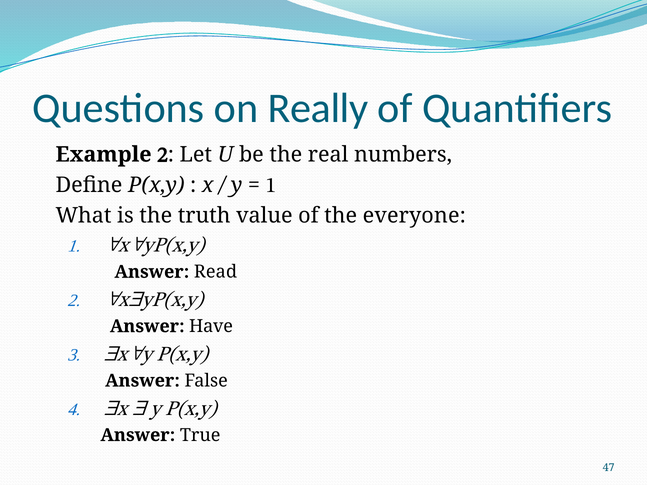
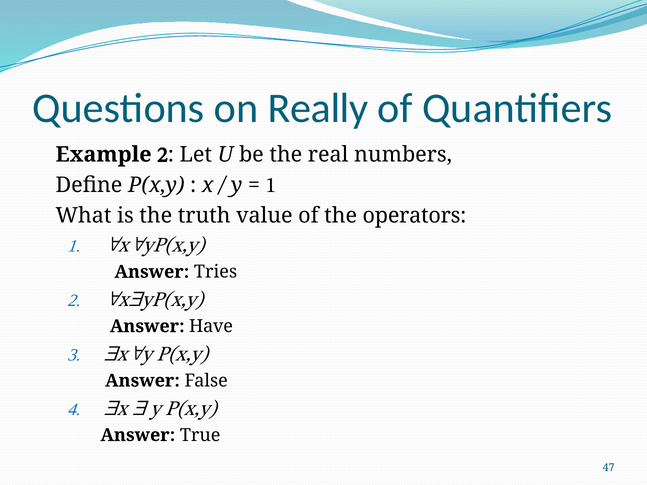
everyone: everyone -> operators
Read: Read -> Tries
